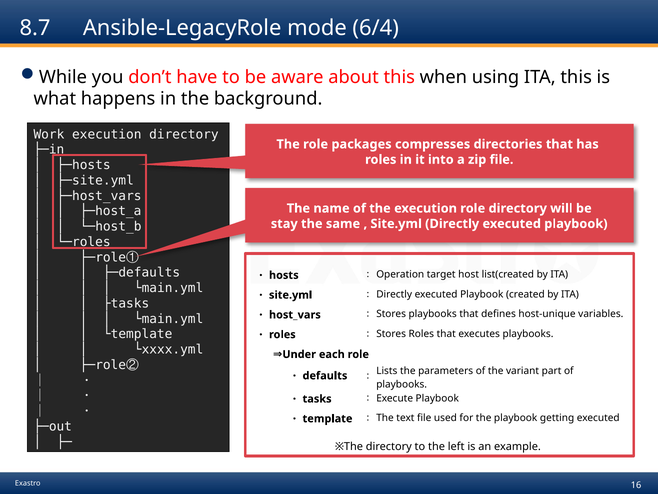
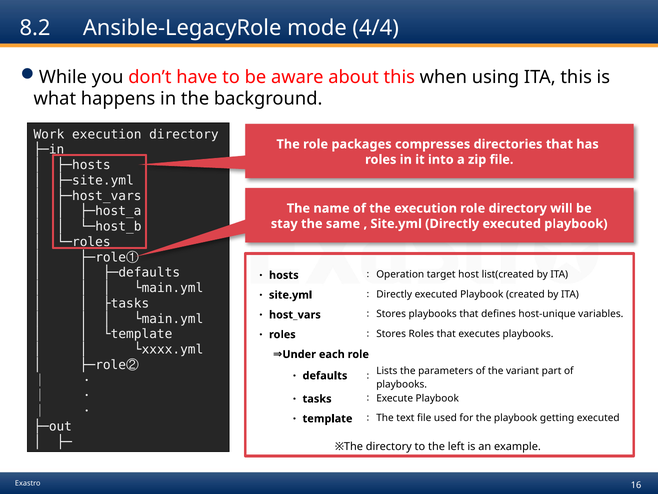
8.7: 8.7 -> 8.2
6/4: 6/4 -> 4/4
